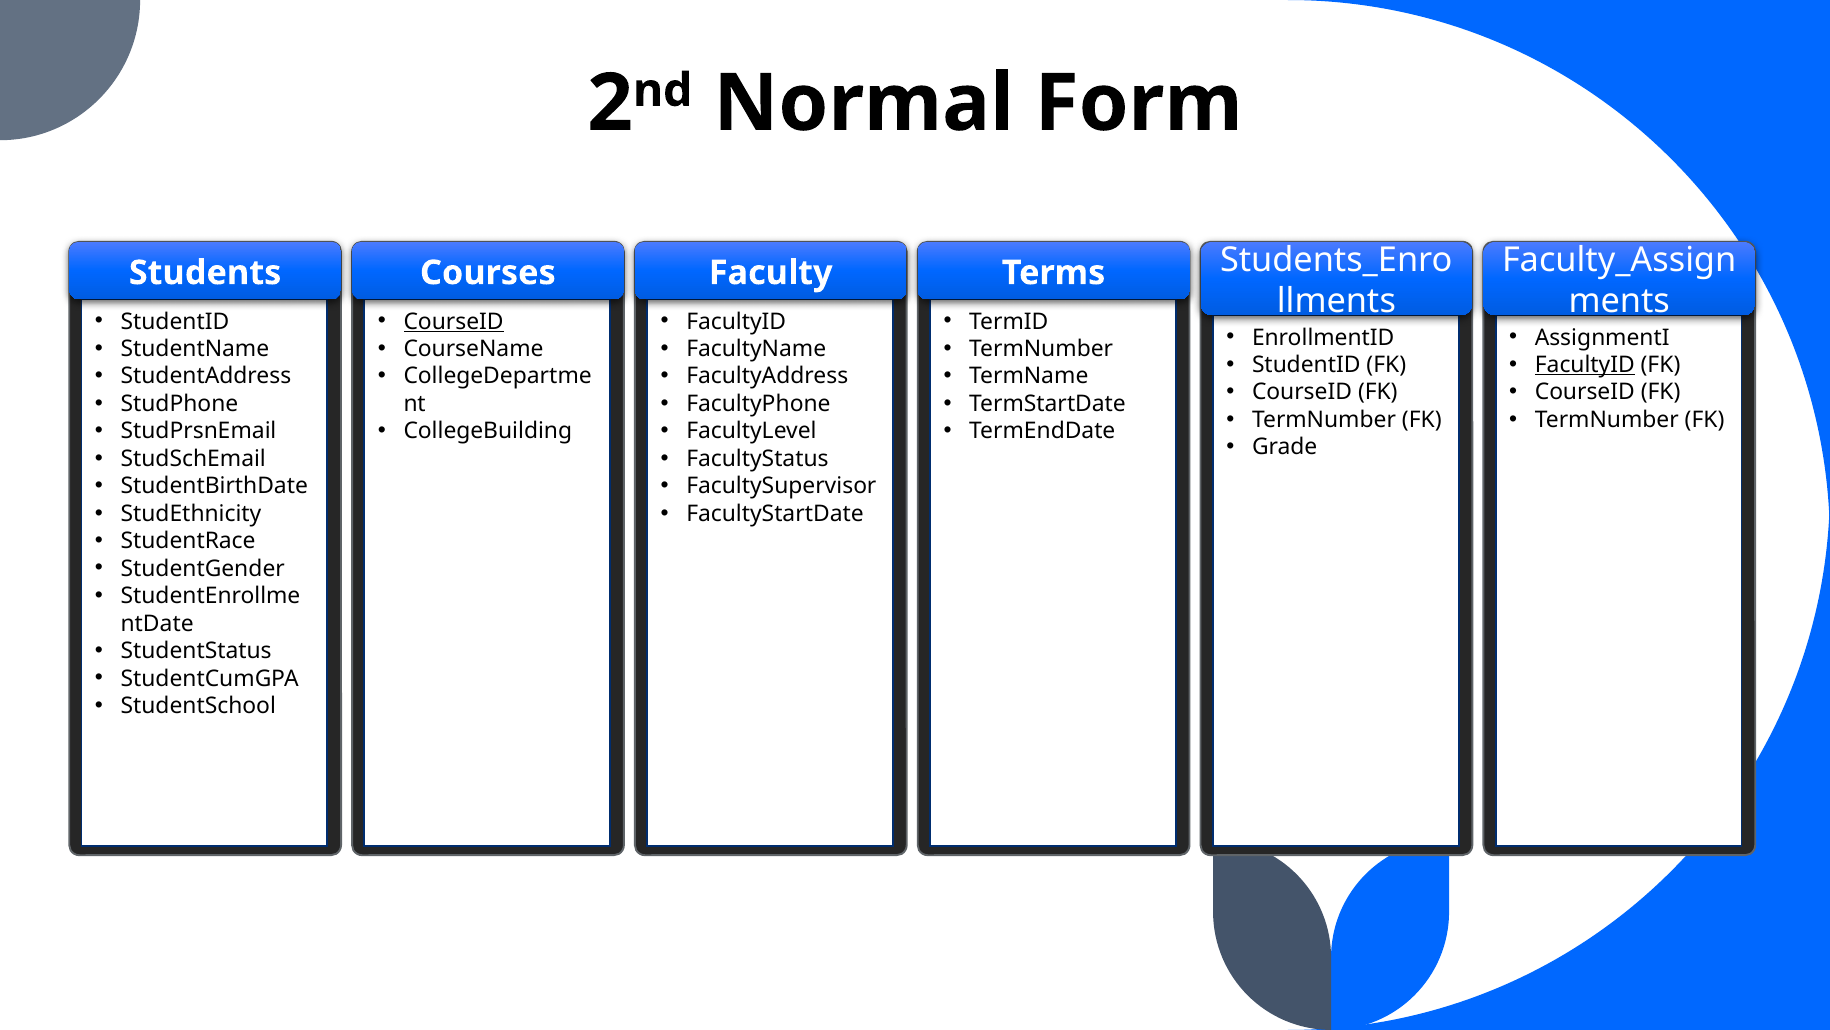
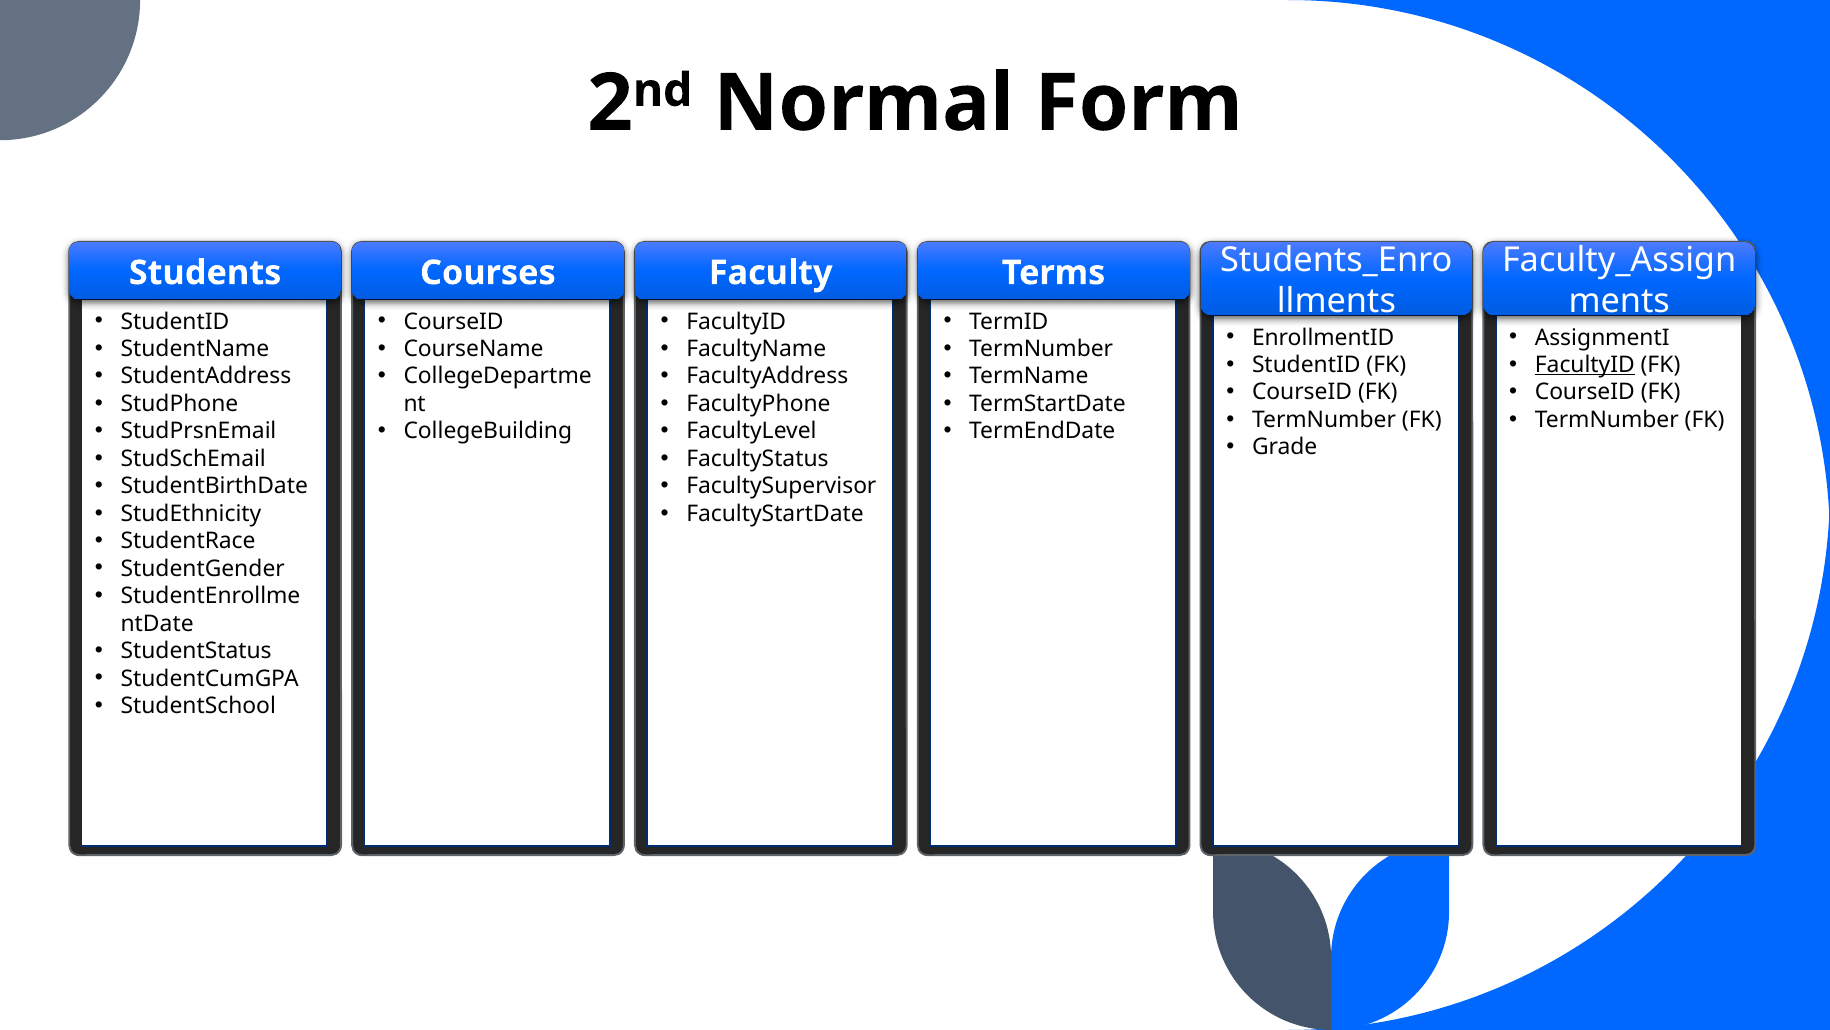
CourseID at (454, 321) underline: present -> none
